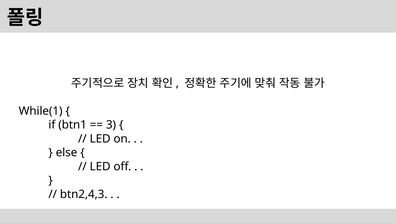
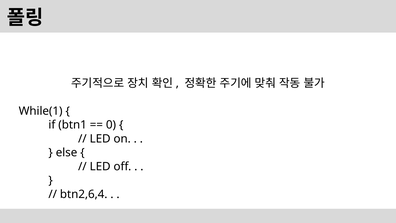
3: 3 -> 0
btn2,4,3: btn2,4,3 -> btn2,6,4
